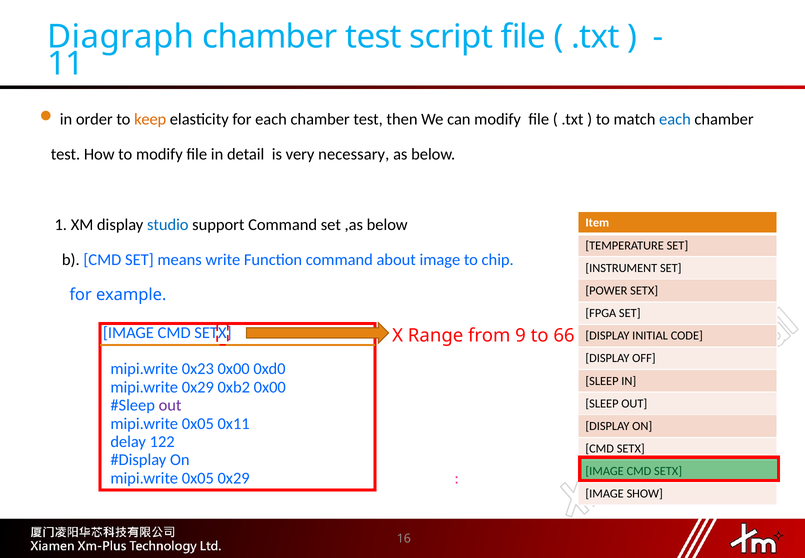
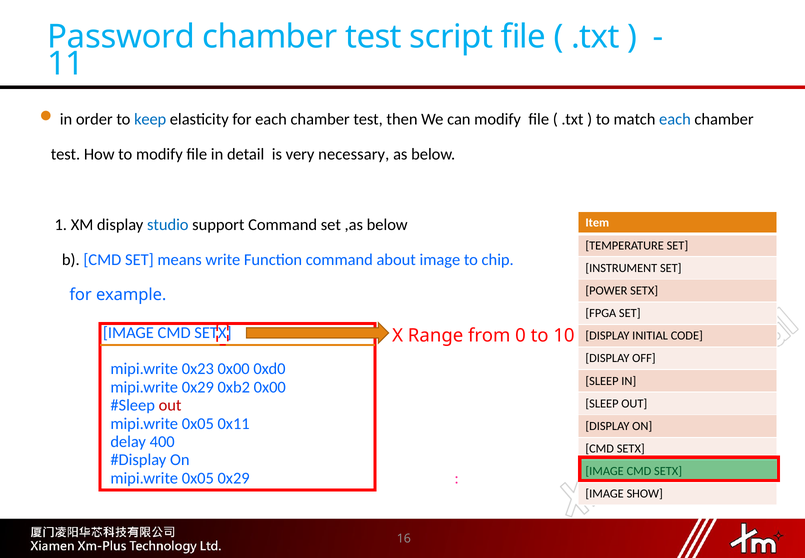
Diagraph: Diagraph -> Password
keep colour: orange -> blue
9: 9 -> 0
66: 66 -> 10
out at (170, 405) colour: purple -> red
122: 122 -> 400
